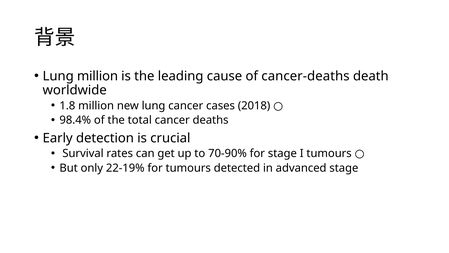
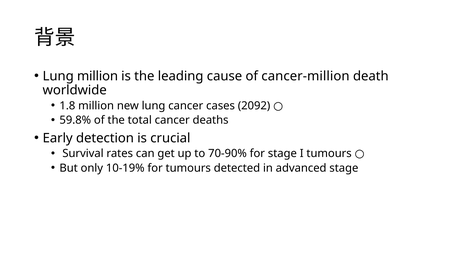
cancer-deaths: cancer-deaths -> cancer-million
2018: 2018 -> 2092
98.4%: 98.4% -> 59.8%
22-19%: 22-19% -> 10-19%
